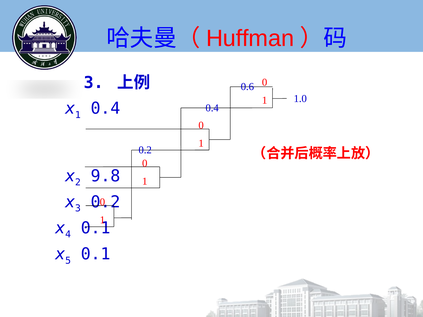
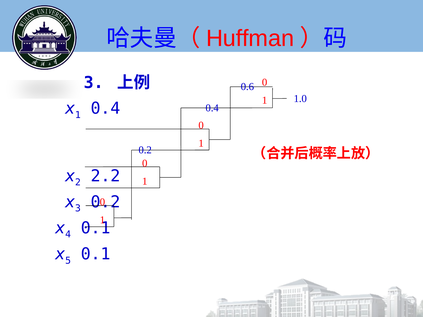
9.8: 9.8 -> 2.2
